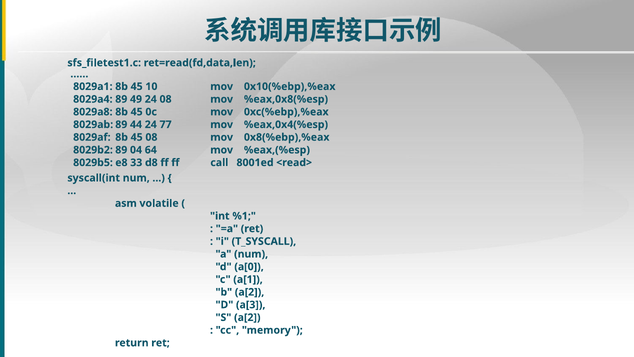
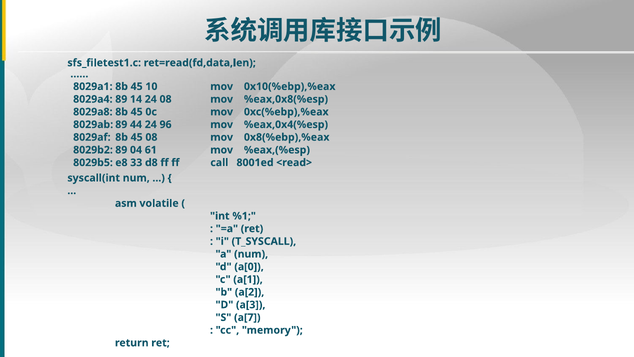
49: 49 -> 14
77: 77 -> 96
64: 64 -> 61
S a[2: a[2 -> a[7
